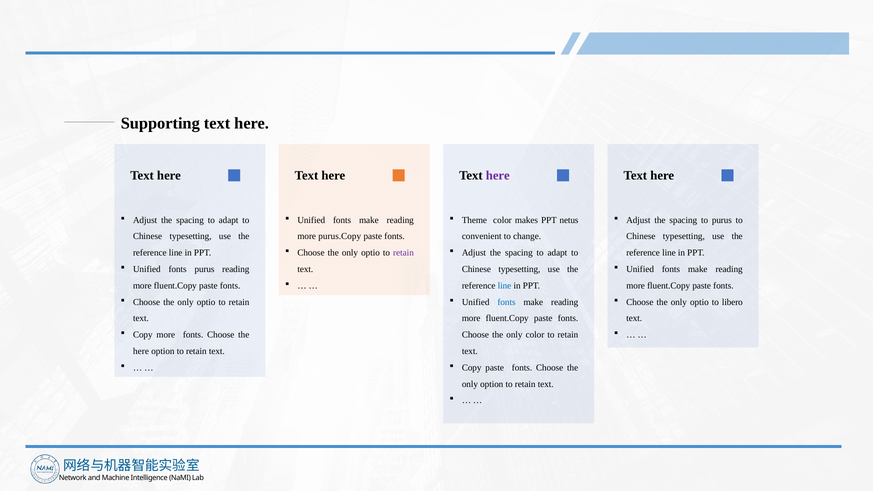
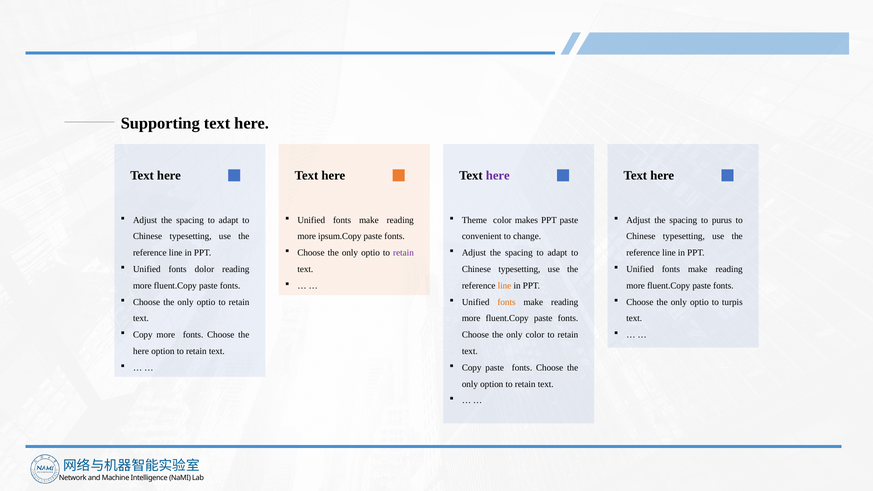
PPT netus: netus -> paste
purus.Copy: purus.Copy -> ipsum.Copy
fonts purus: purus -> dolor
line at (505, 286) colour: blue -> orange
fonts at (507, 302) colour: blue -> orange
libero: libero -> turpis
